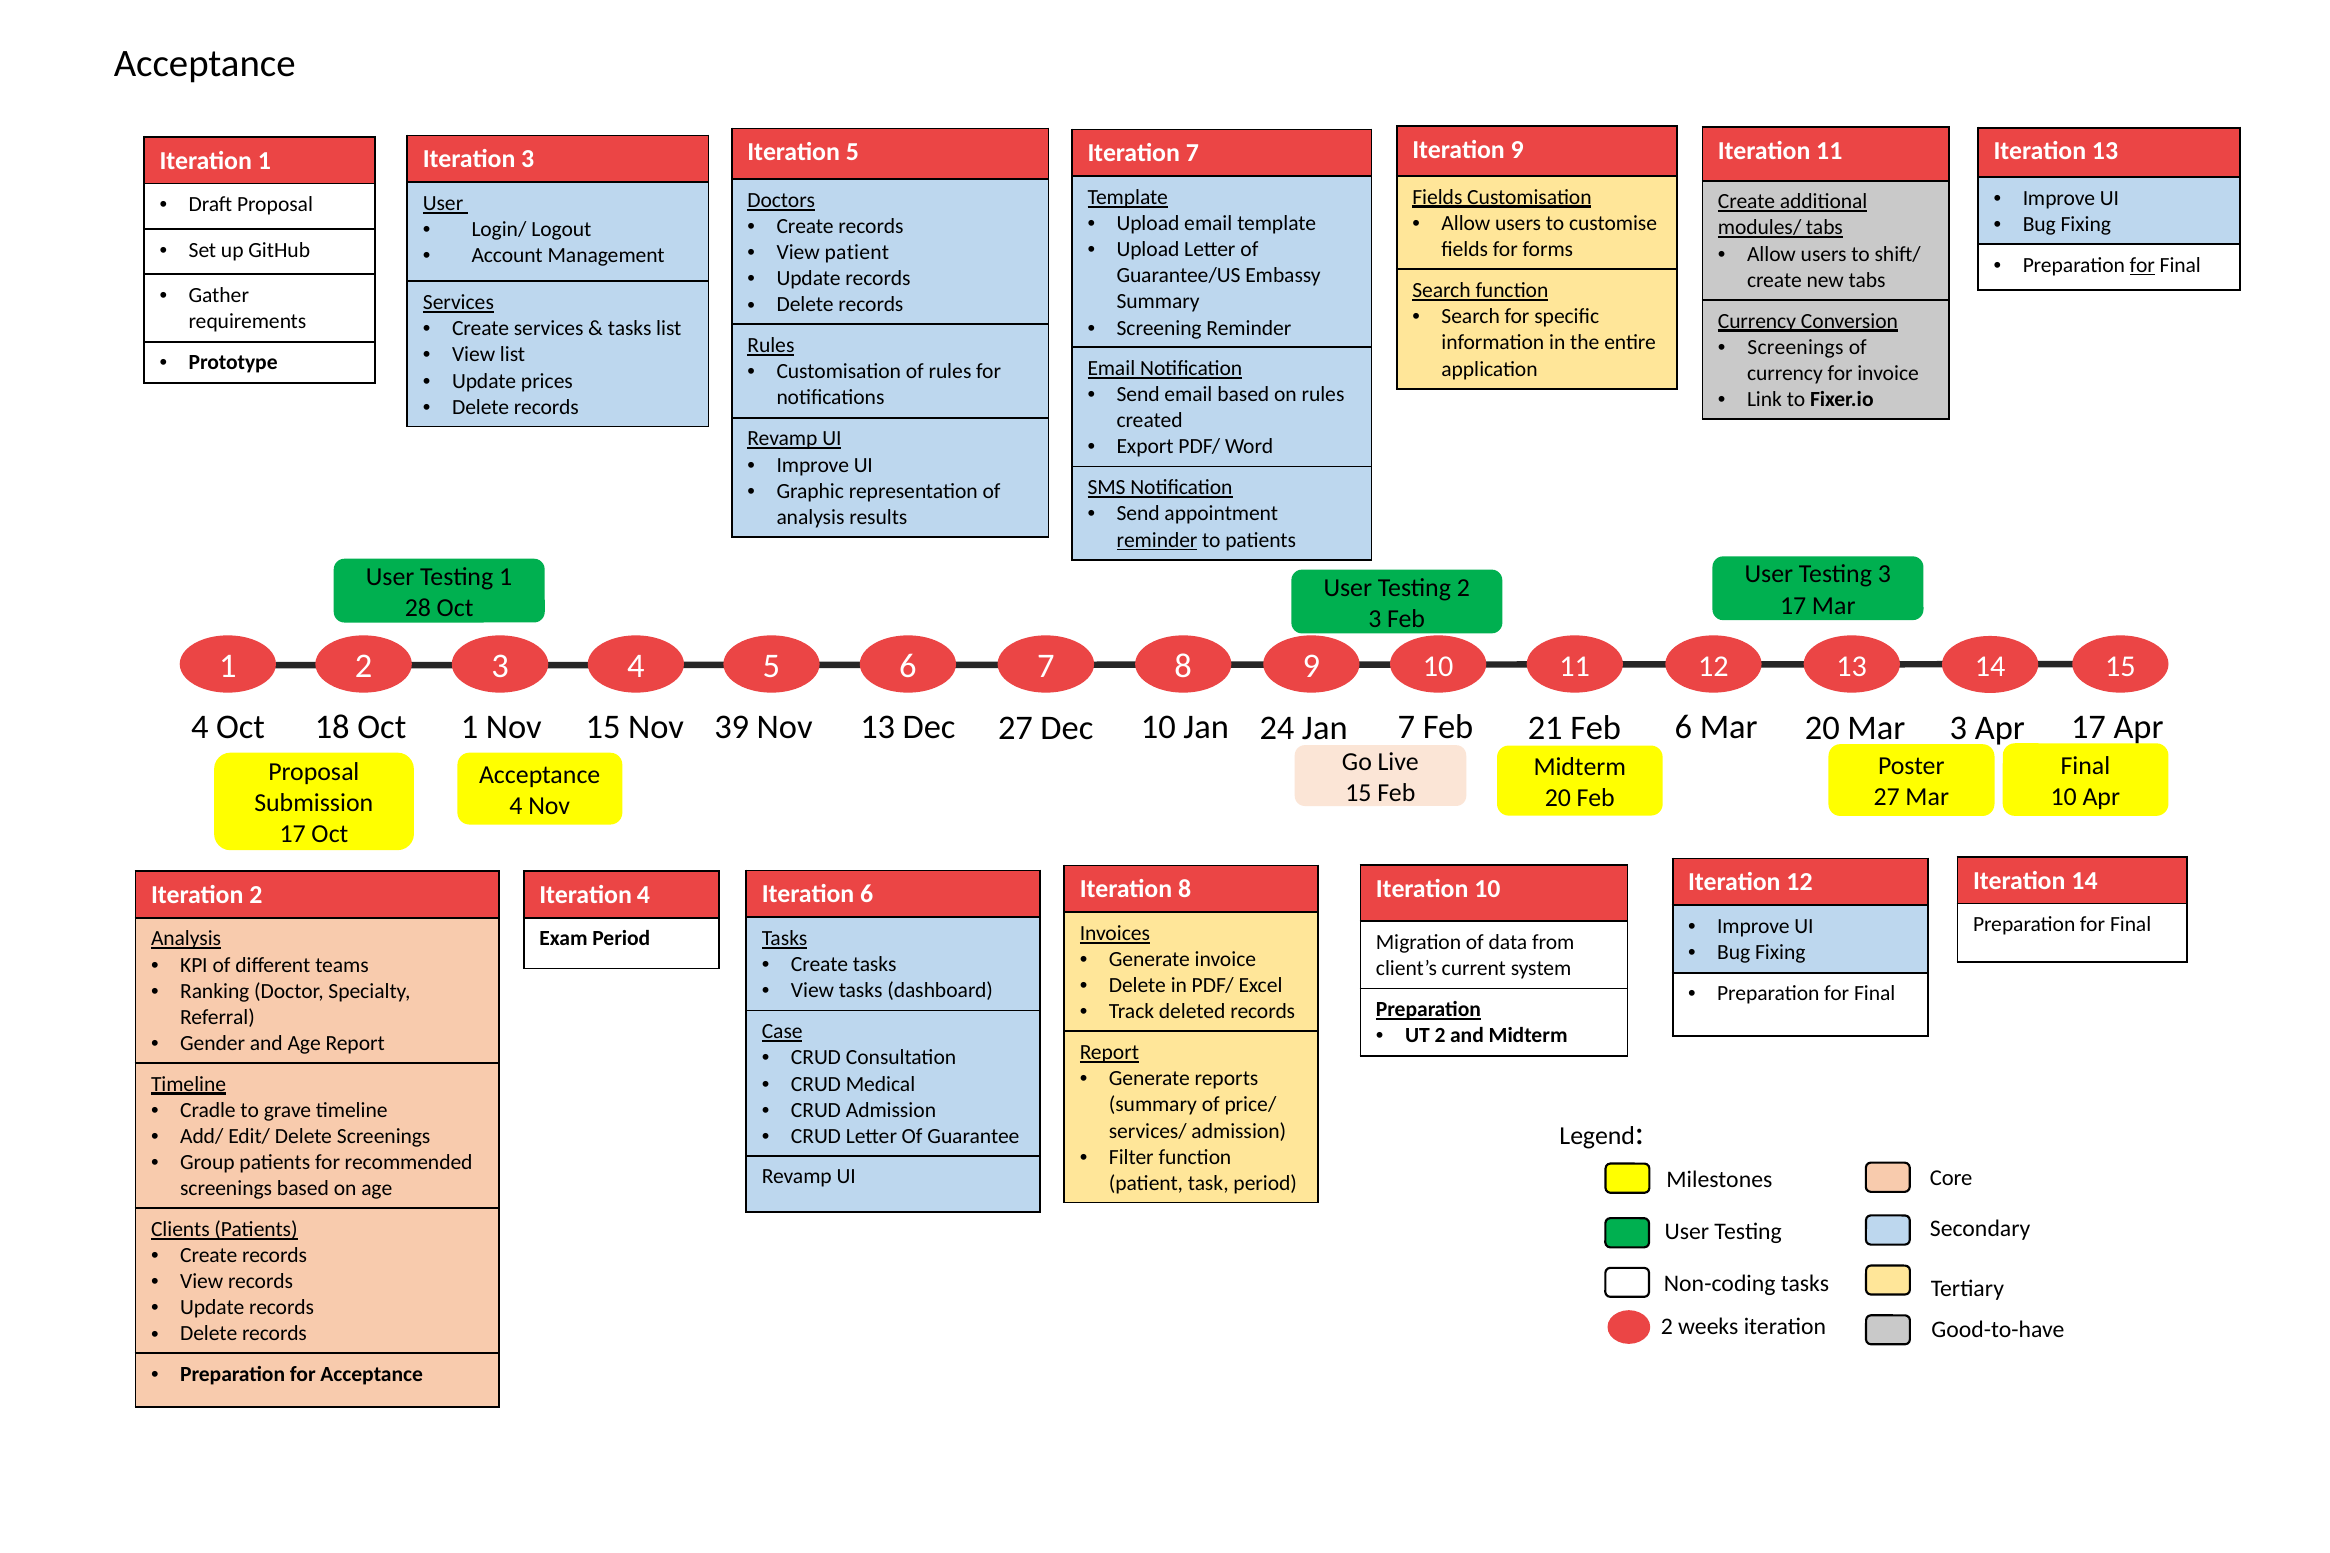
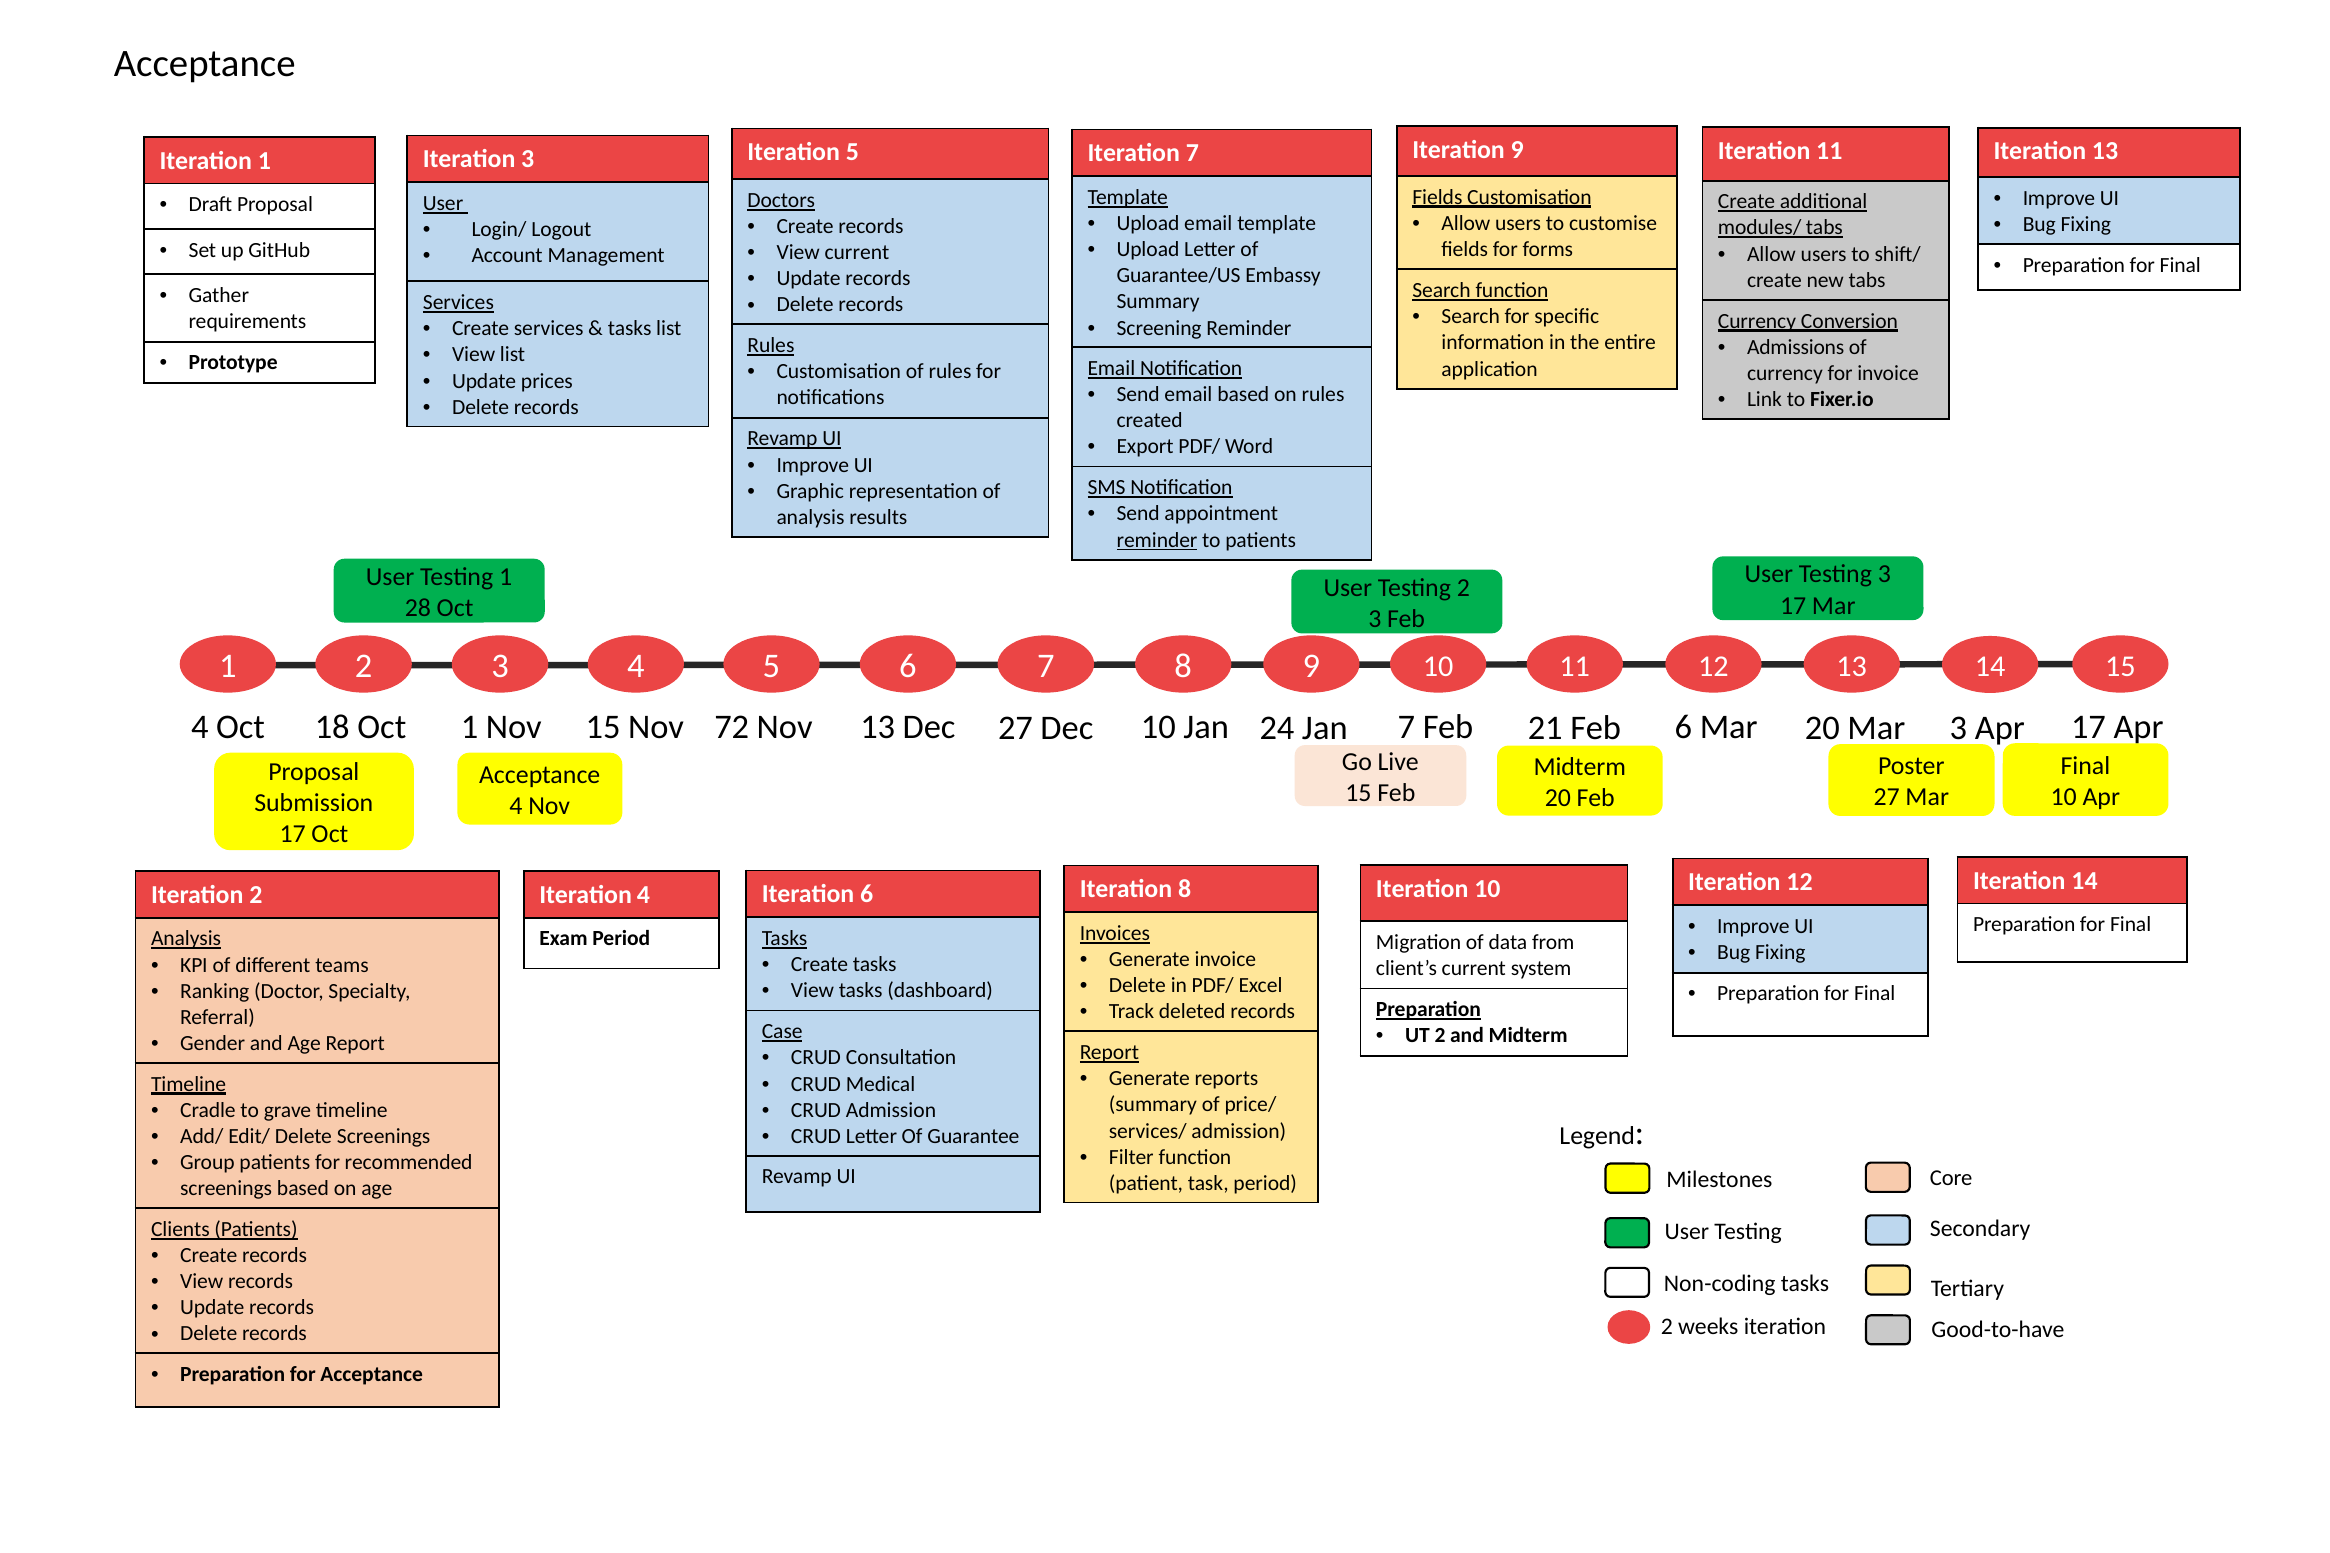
View patient: patient -> current
for at (2142, 265) underline: present -> none
Screenings at (1795, 347): Screenings -> Admissions
39: 39 -> 72
